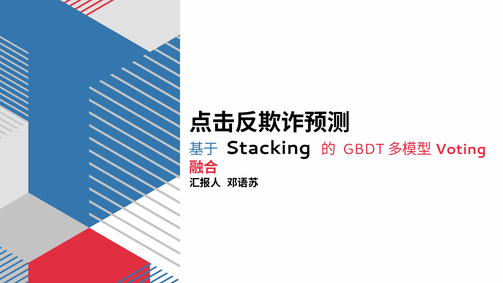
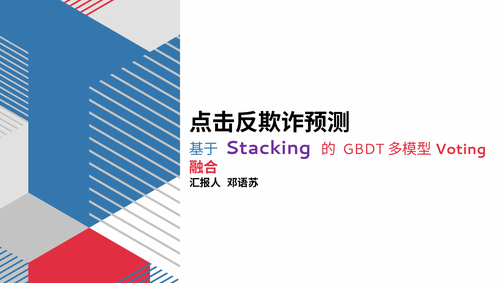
Stacking colour: black -> purple
